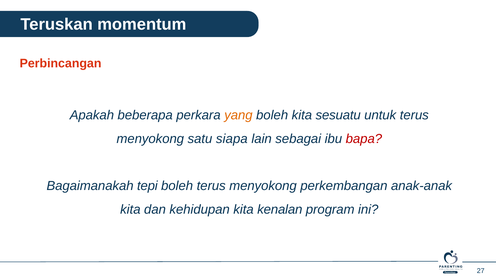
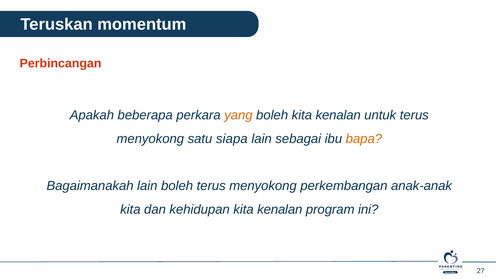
boleh kita sesuatu: sesuatu -> kenalan
bapa colour: red -> orange
Bagaimanakah tepi: tepi -> lain
